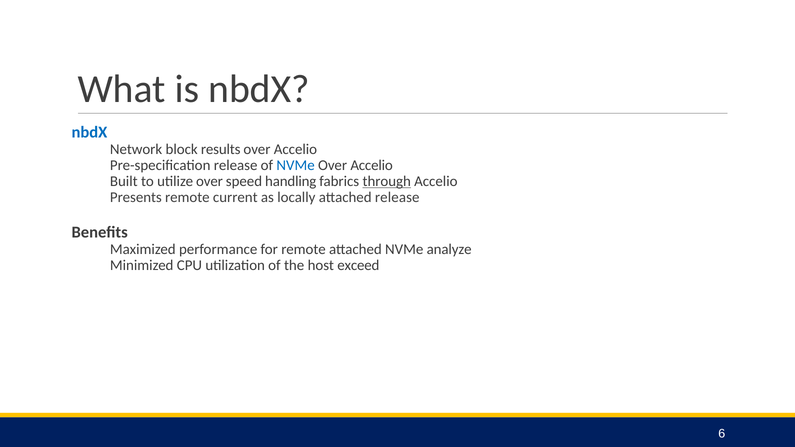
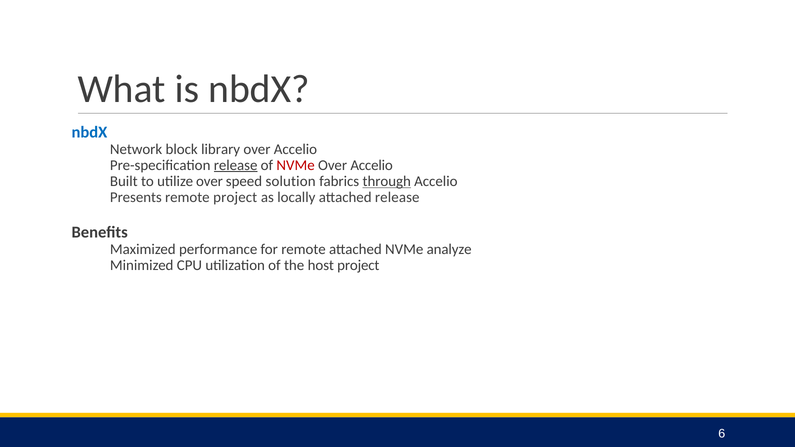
results: results -> library
release at (236, 165) underline: none -> present
NVMe at (296, 165) colour: blue -> red
handling: handling -> solution
remote current: current -> project
host exceed: exceed -> project
